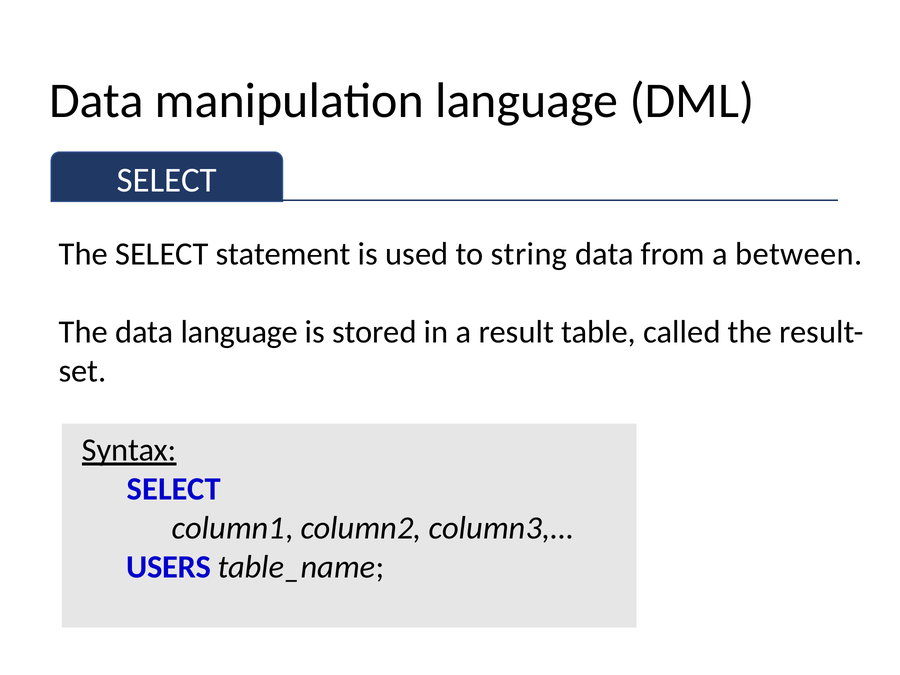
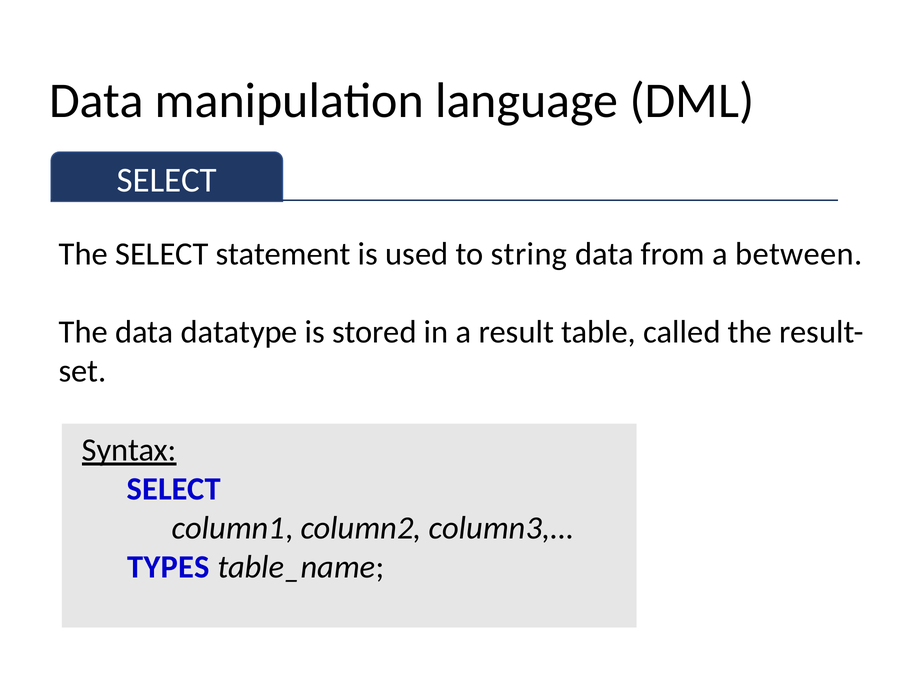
data language: language -> datatype
USERS: USERS -> TYPES
